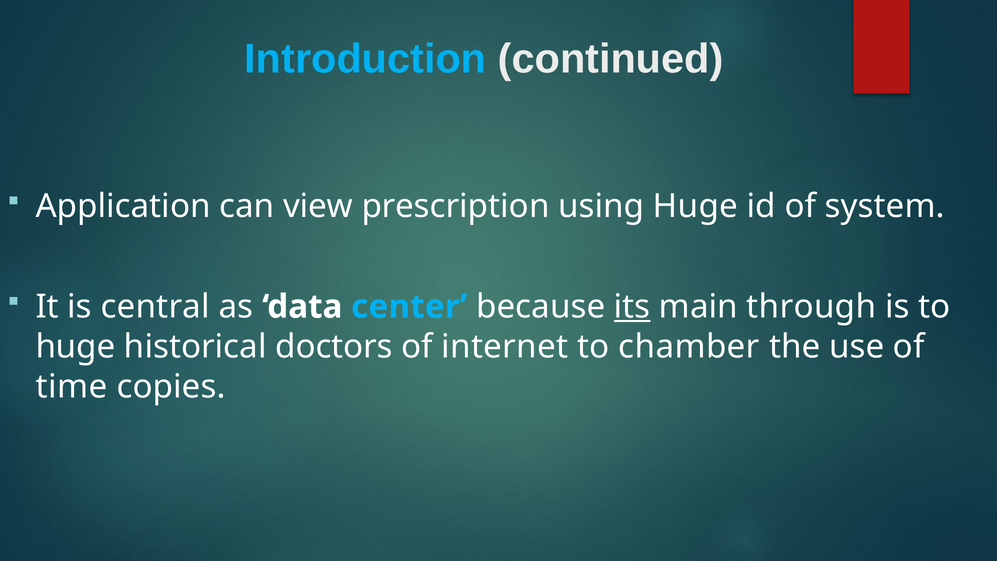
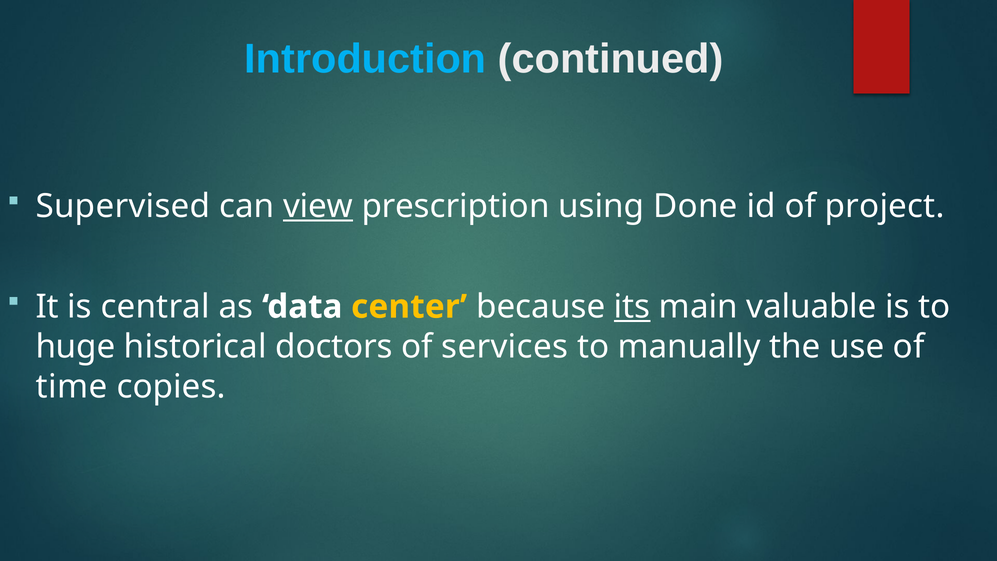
Application: Application -> Supervised
view underline: none -> present
using Huge: Huge -> Done
system: system -> project
center colour: light blue -> yellow
through: through -> valuable
internet: internet -> services
chamber: chamber -> manually
